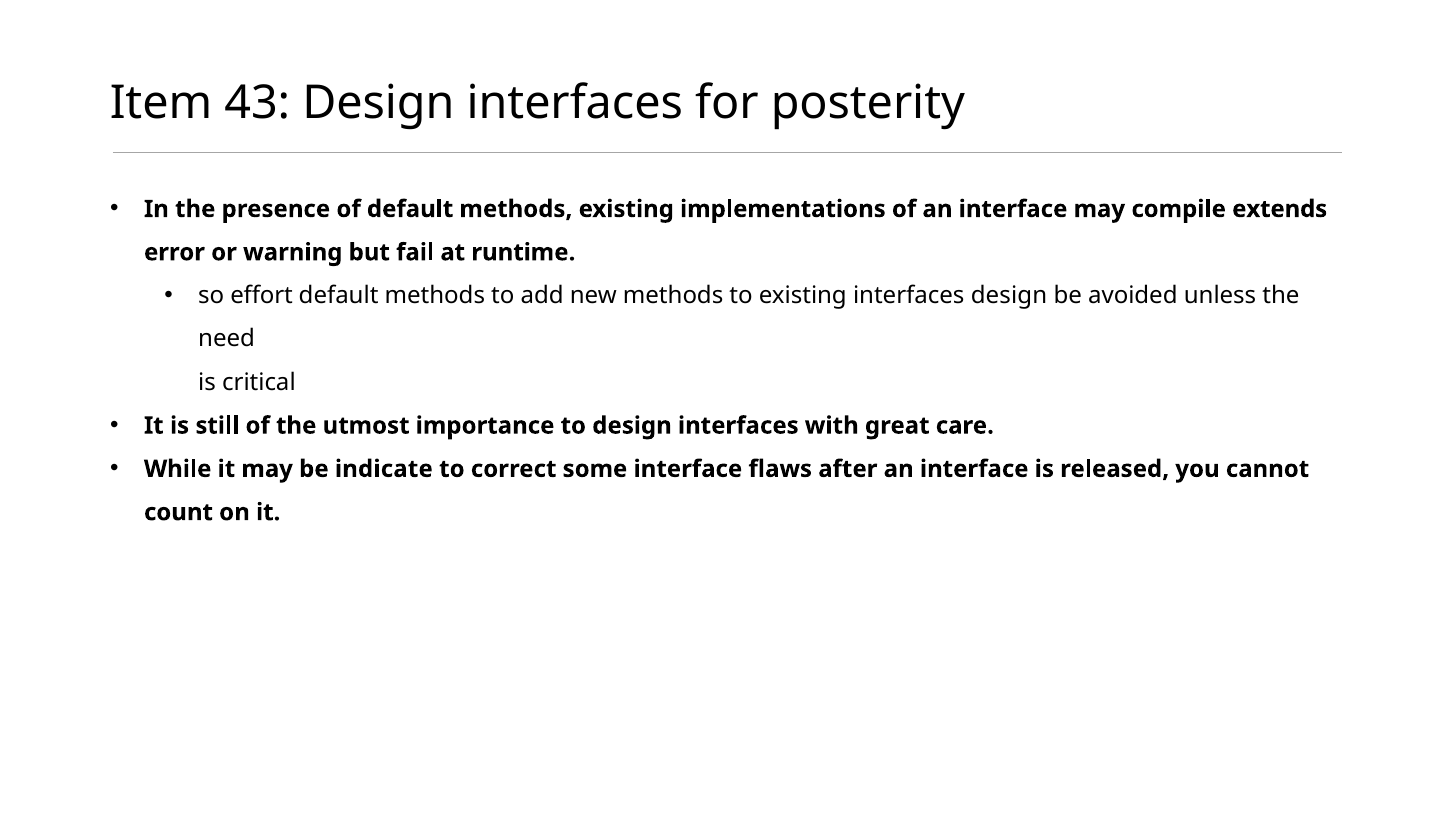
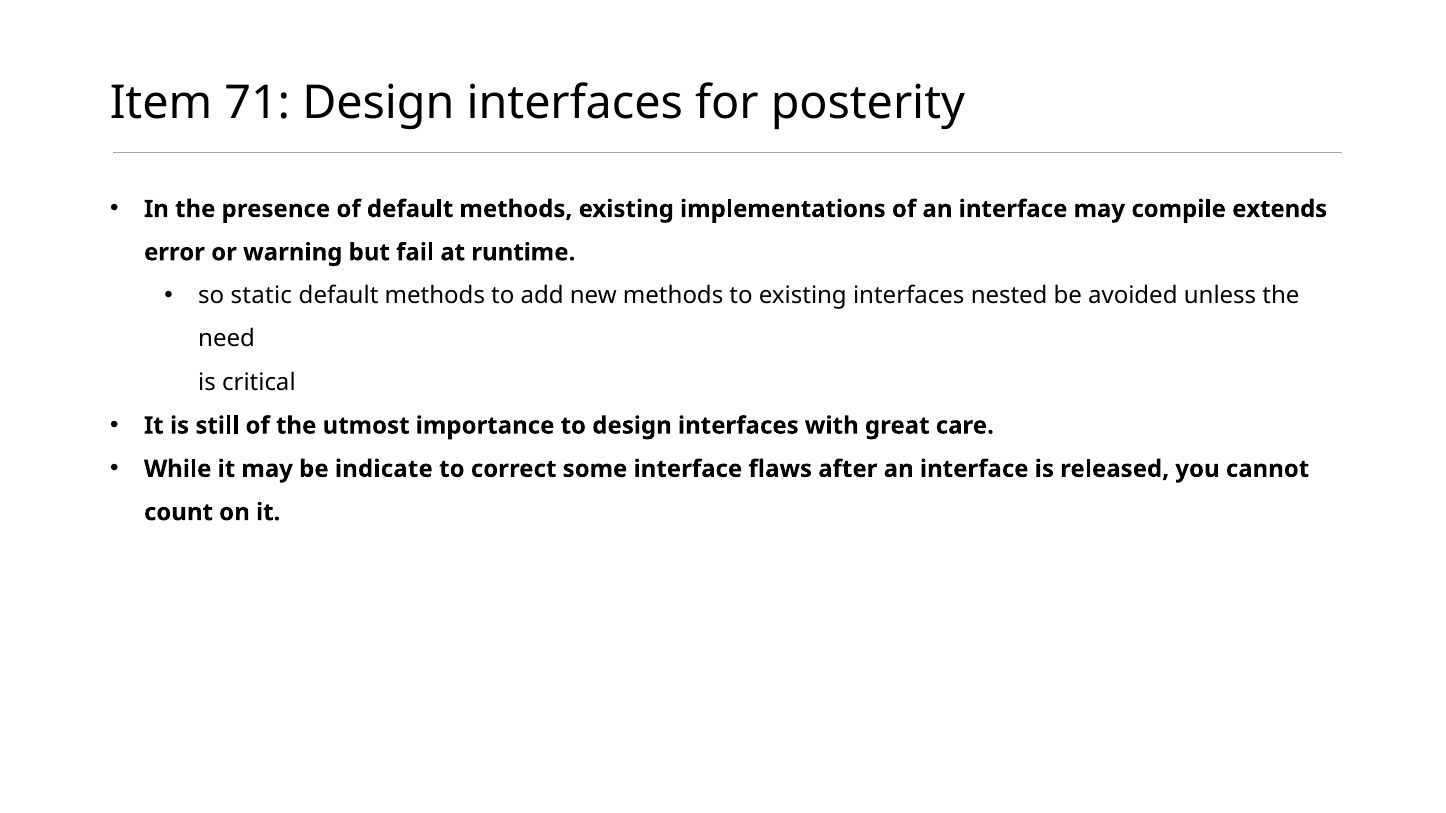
43: 43 -> 71
effort: effort -> static
interfaces design: design -> nested
